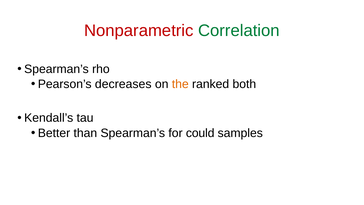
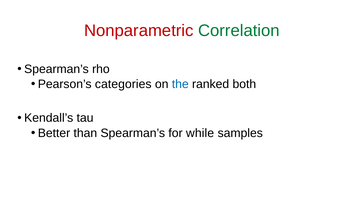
decreases: decreases -> categories
the colour: orange -> blue
could: could -> while
